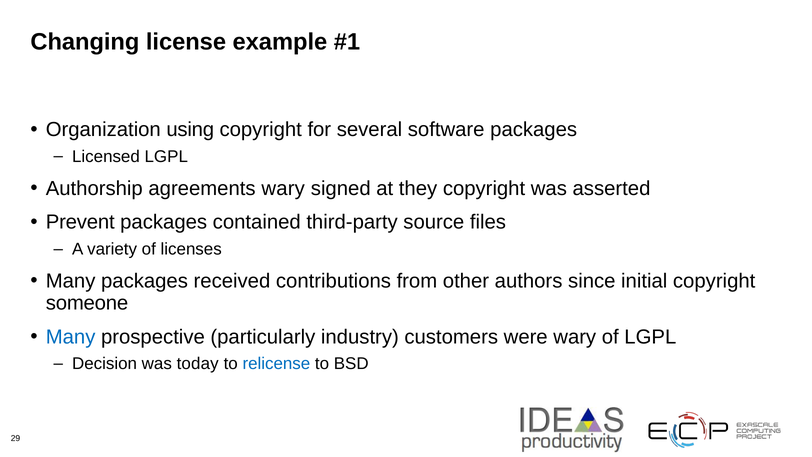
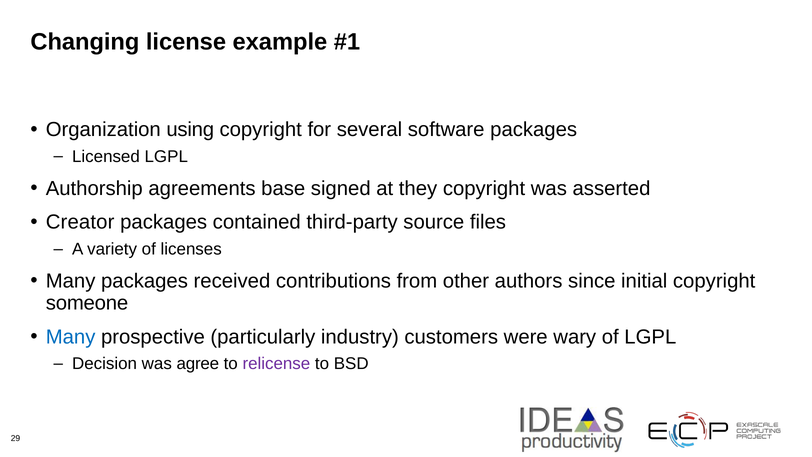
agreements wary: wary -> base
Prevent: Prevent -> Creator
today: today -> agree
relicense colour: blue -> purple
